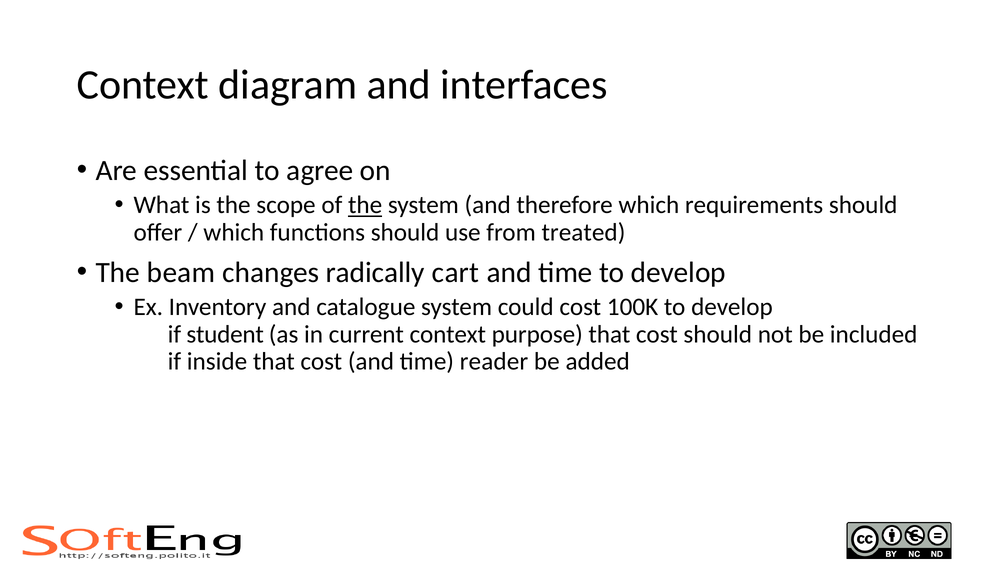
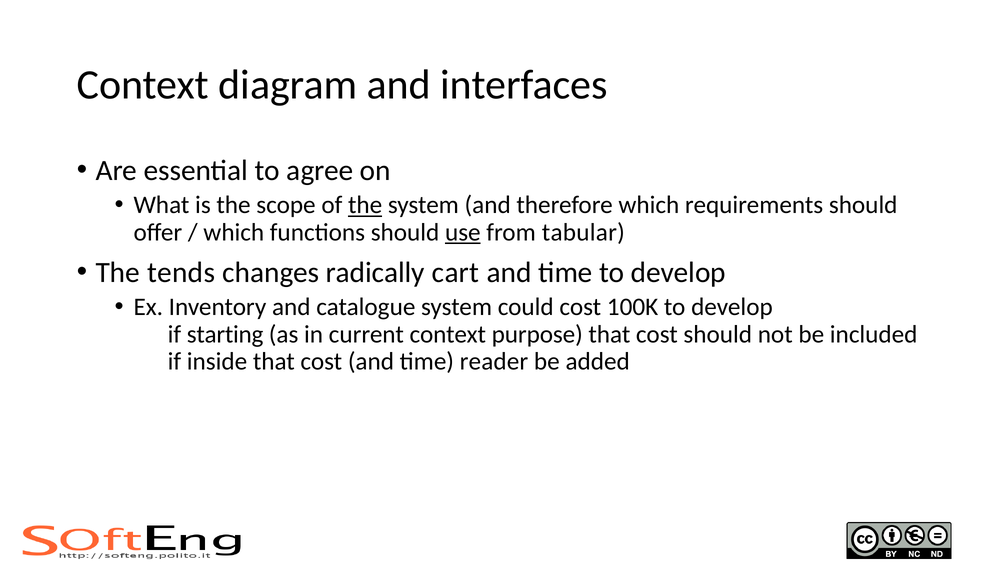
use underline: none -> present
treated: treated -> tabular
beam: beam -> tends
student: student -> starting
